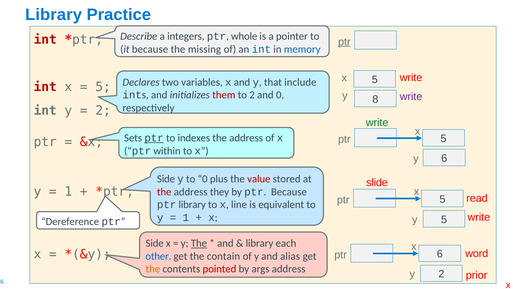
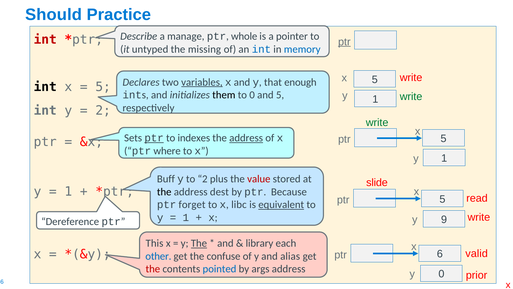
Library at (54, 15): Library -> Should
integers: integers -> manage
it because: because -> untyped
variables underline: none -> present
include: include -> enough
int at (45, 87) colour: red -> black
them colour: red -> black
to 2: 2 -> 0
and 0: 0 -> 5
8 at (375, 99): 8 -> 1
write at (411, 97) colour: purple -> green
address at (246, 138) underline: none -> present
within: within -> where
6 at (444, 158): 6 -> 1
Side at (166, 179): Side -> Buff
to 0: 0 -> 2
the at (164, 192) colour: red -> black
they: they -> dest
ptr library: library -> forget
line: line -> libc
equivalent underline: none -> present
y 5: 5 -> 9
Side at (155, 243): Side -> This
word: word -> valid
contain: contain -> confuse
the at (153, 269) colour: orange -> red
pointed colour: red -> blue
y 2: 2 -> 0
